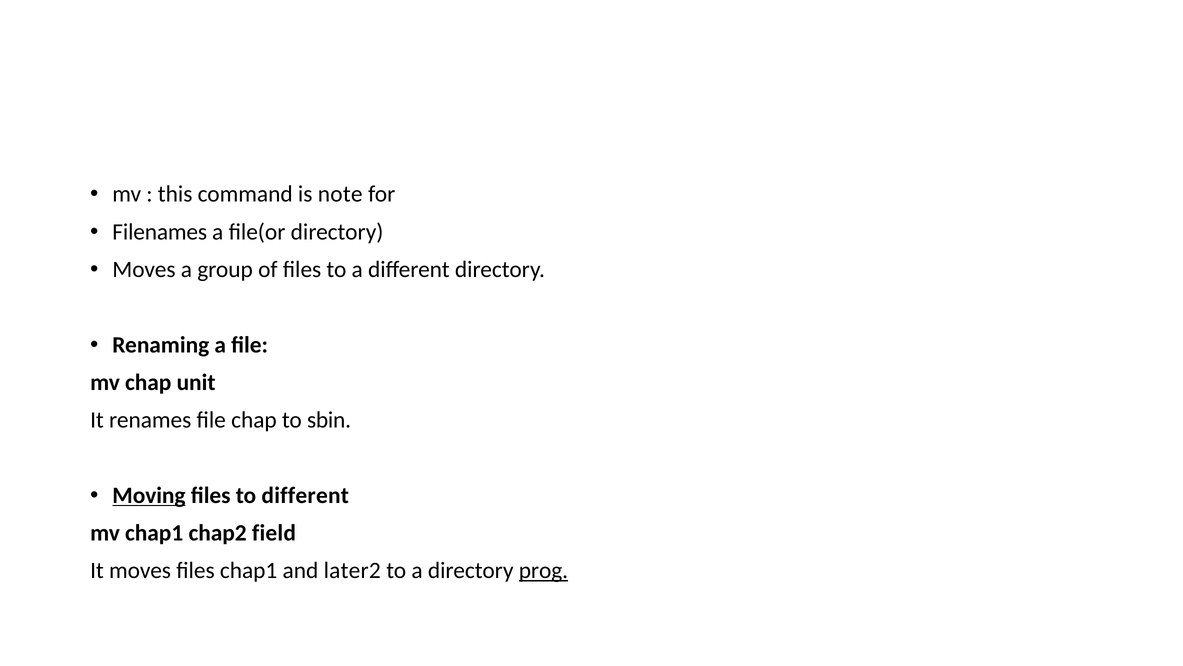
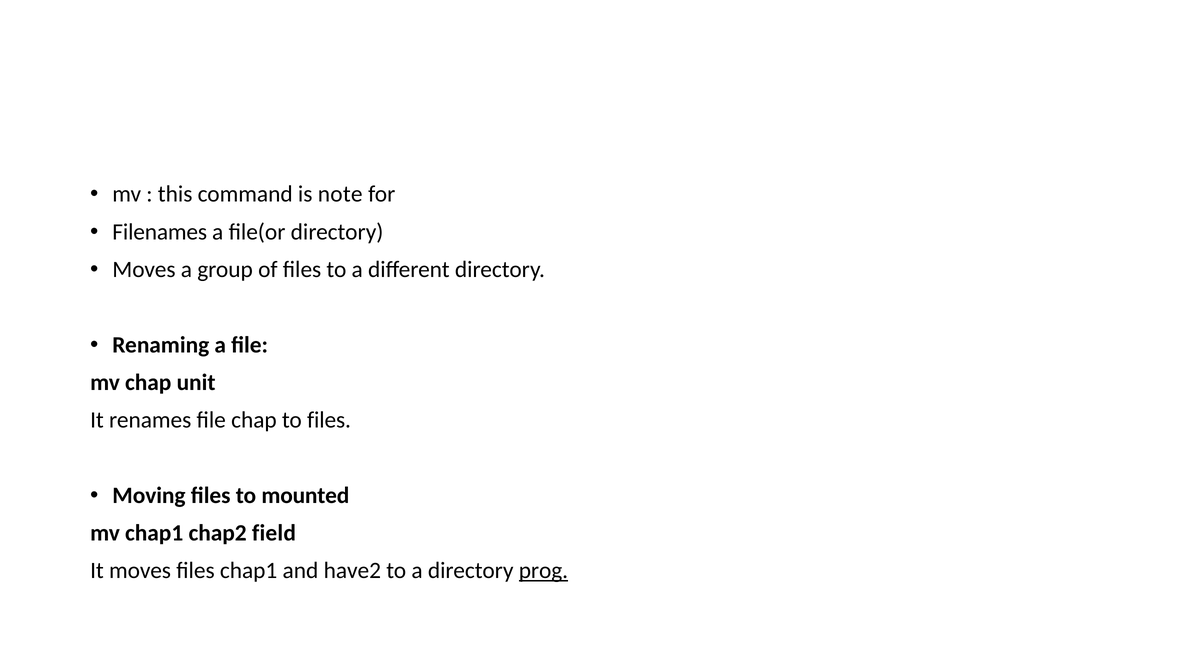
to sbin: sbin -> files
Moving underline: present -> none
to different: different -> mounted
later2: later2 -> have2
